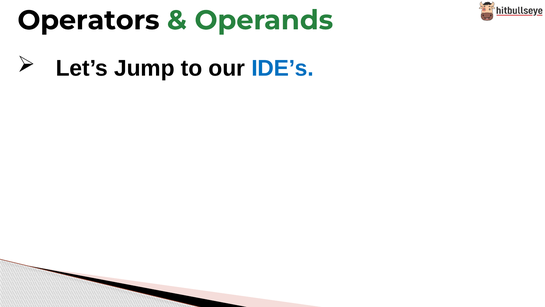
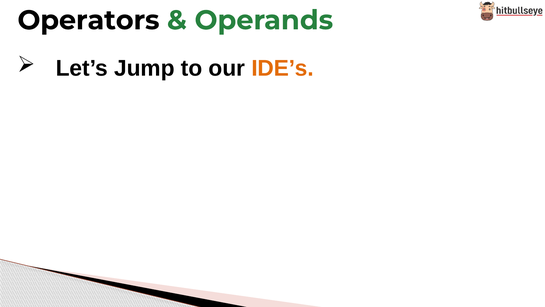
IDE’s colour: blue -> orange
